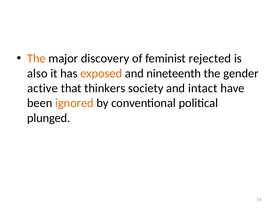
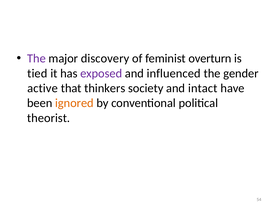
The at (36, 58) colour: orange -> purple
rejected: rejected -> overturn
also: also -> tied
exposed colour: orange -> purple
nineteenth: nineteenth -> influenced
plunged: plunged -> theorist
